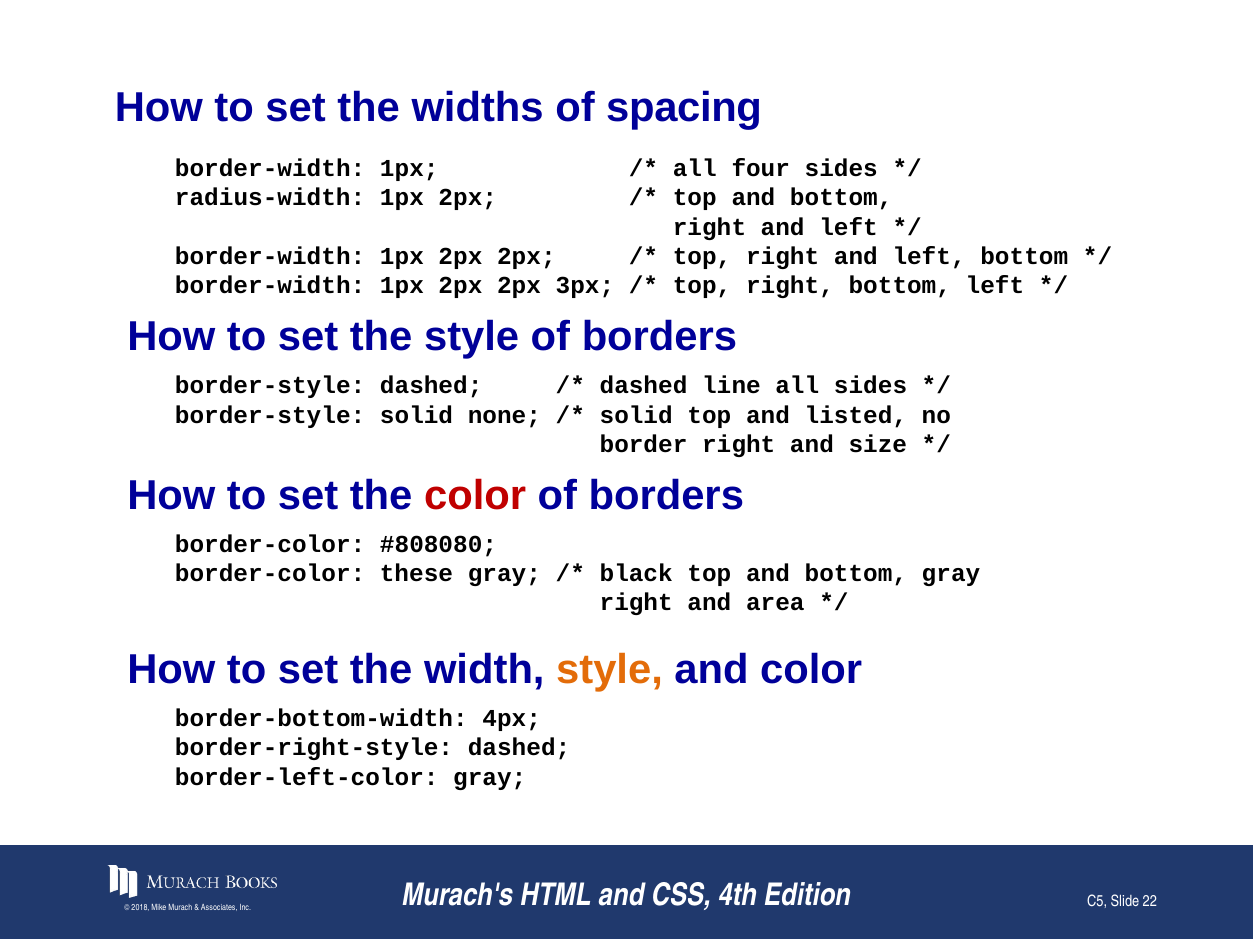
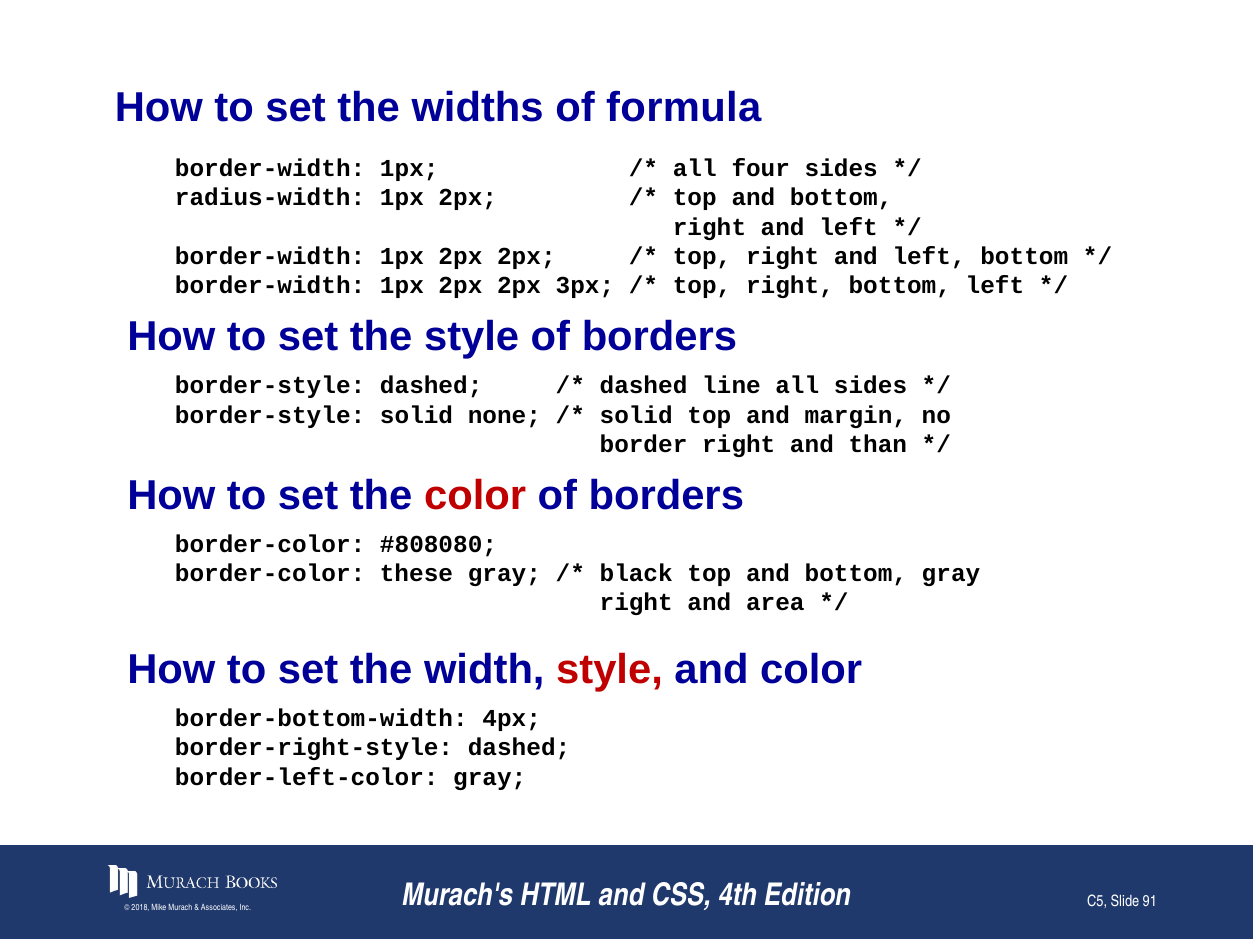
spacing: spacing -> formula
listed: listed -> margin
size: size -> than
style at (610, 670) colour: orange -> red
22: 22 -> 91
